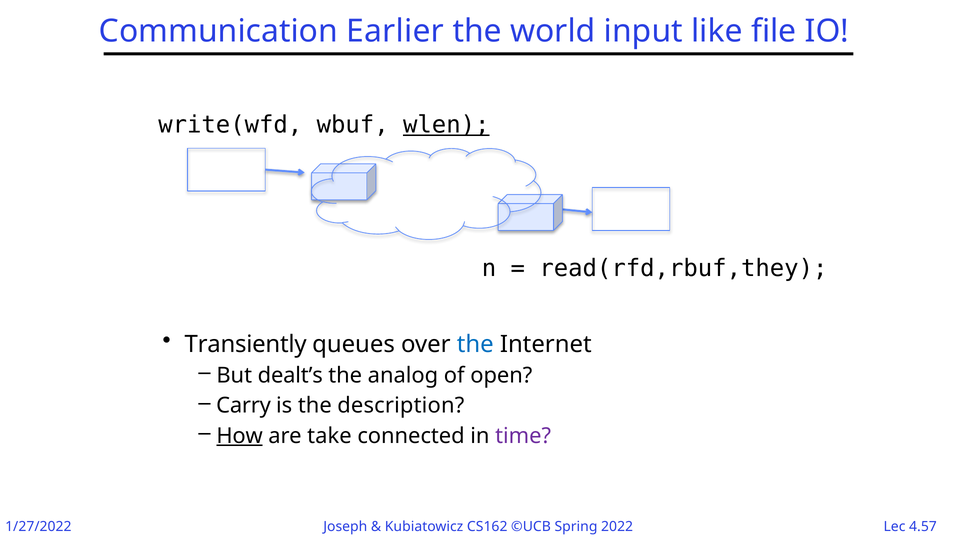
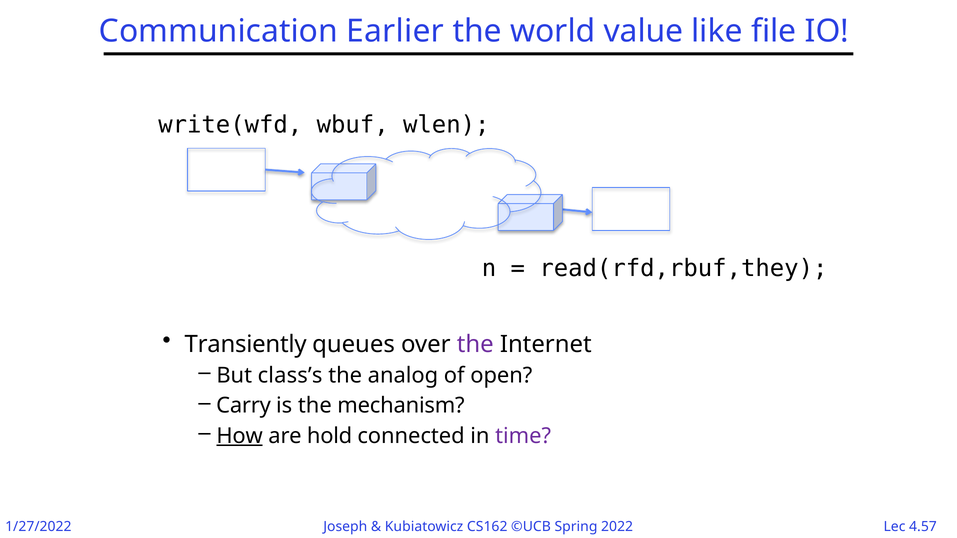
input: input -> value
wlen underline: present -> none
the at (475, 344) colour: blue -> purple
dealt’s: dealt’s -> class’s
description: description -> mechanism
take: take -> hold
